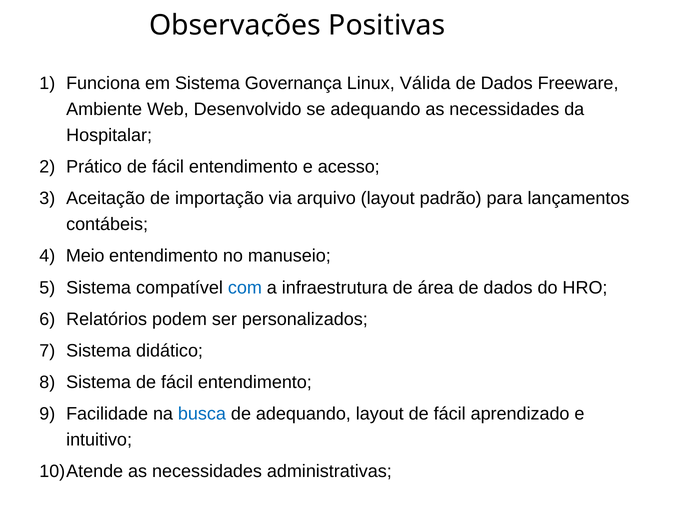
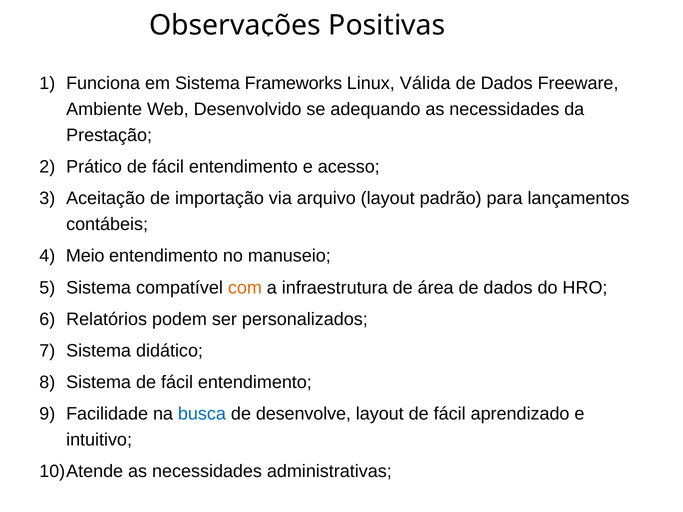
Governança: Governança -> Frameworks
Hospitalar: Hospitalar -> Prestação
com colour: blue -> orange
de adequando: adequando -> desenvolve
